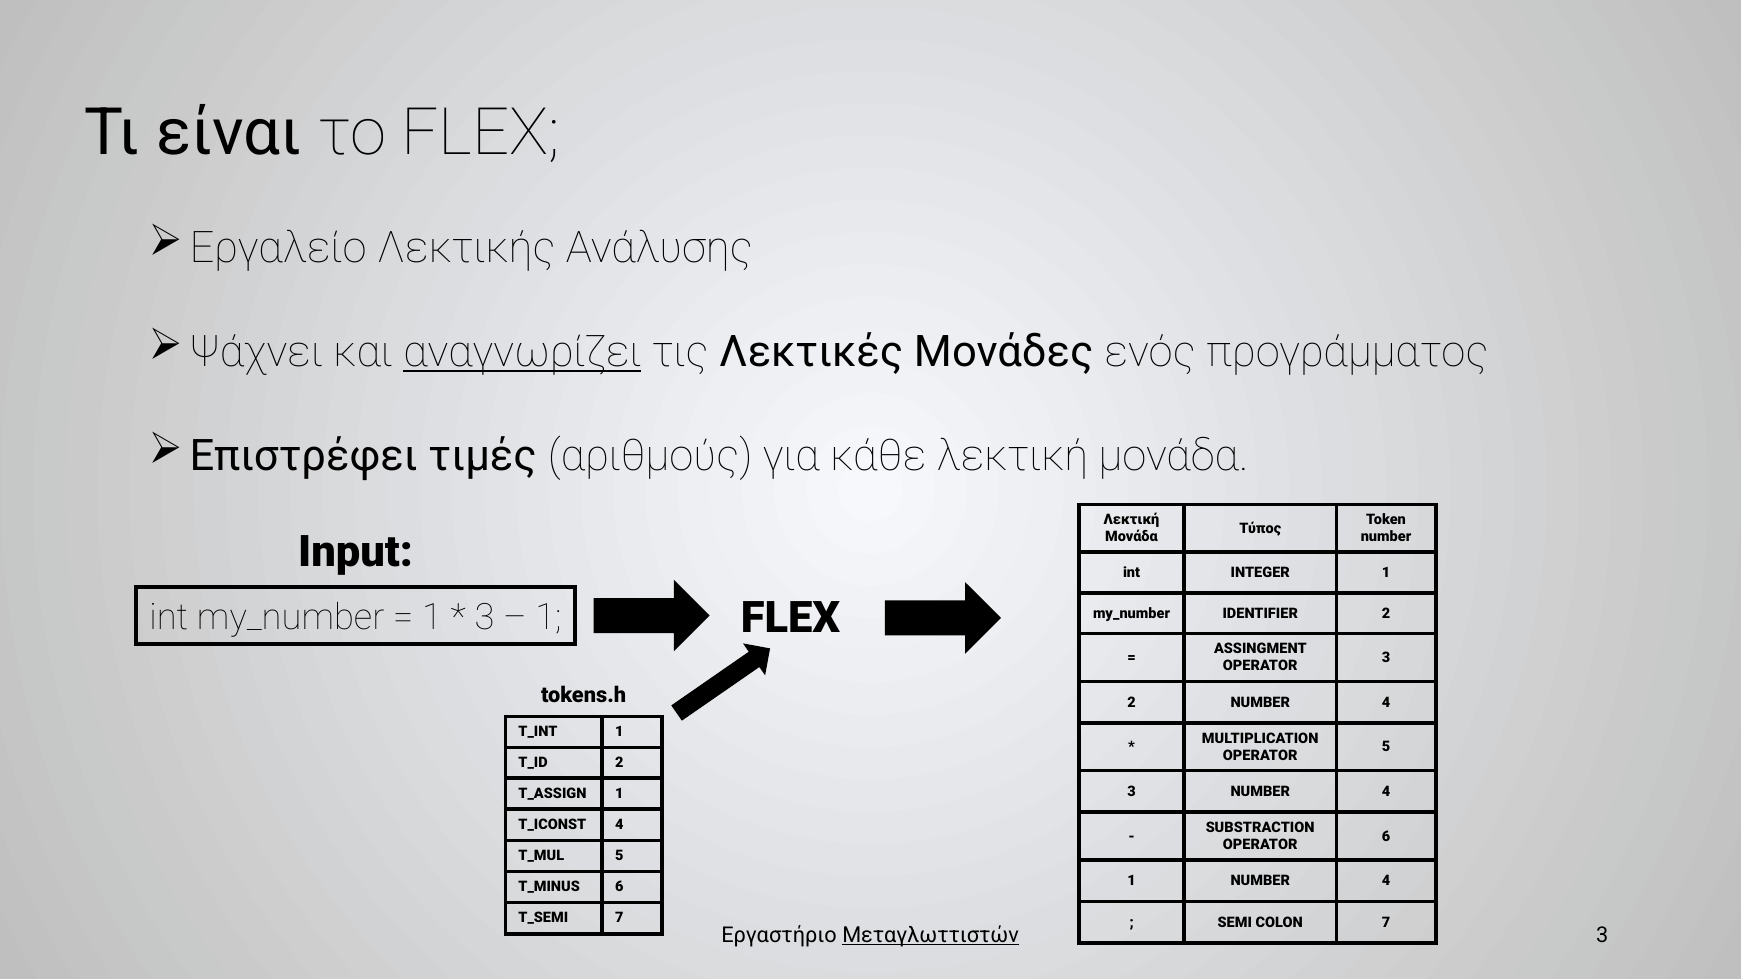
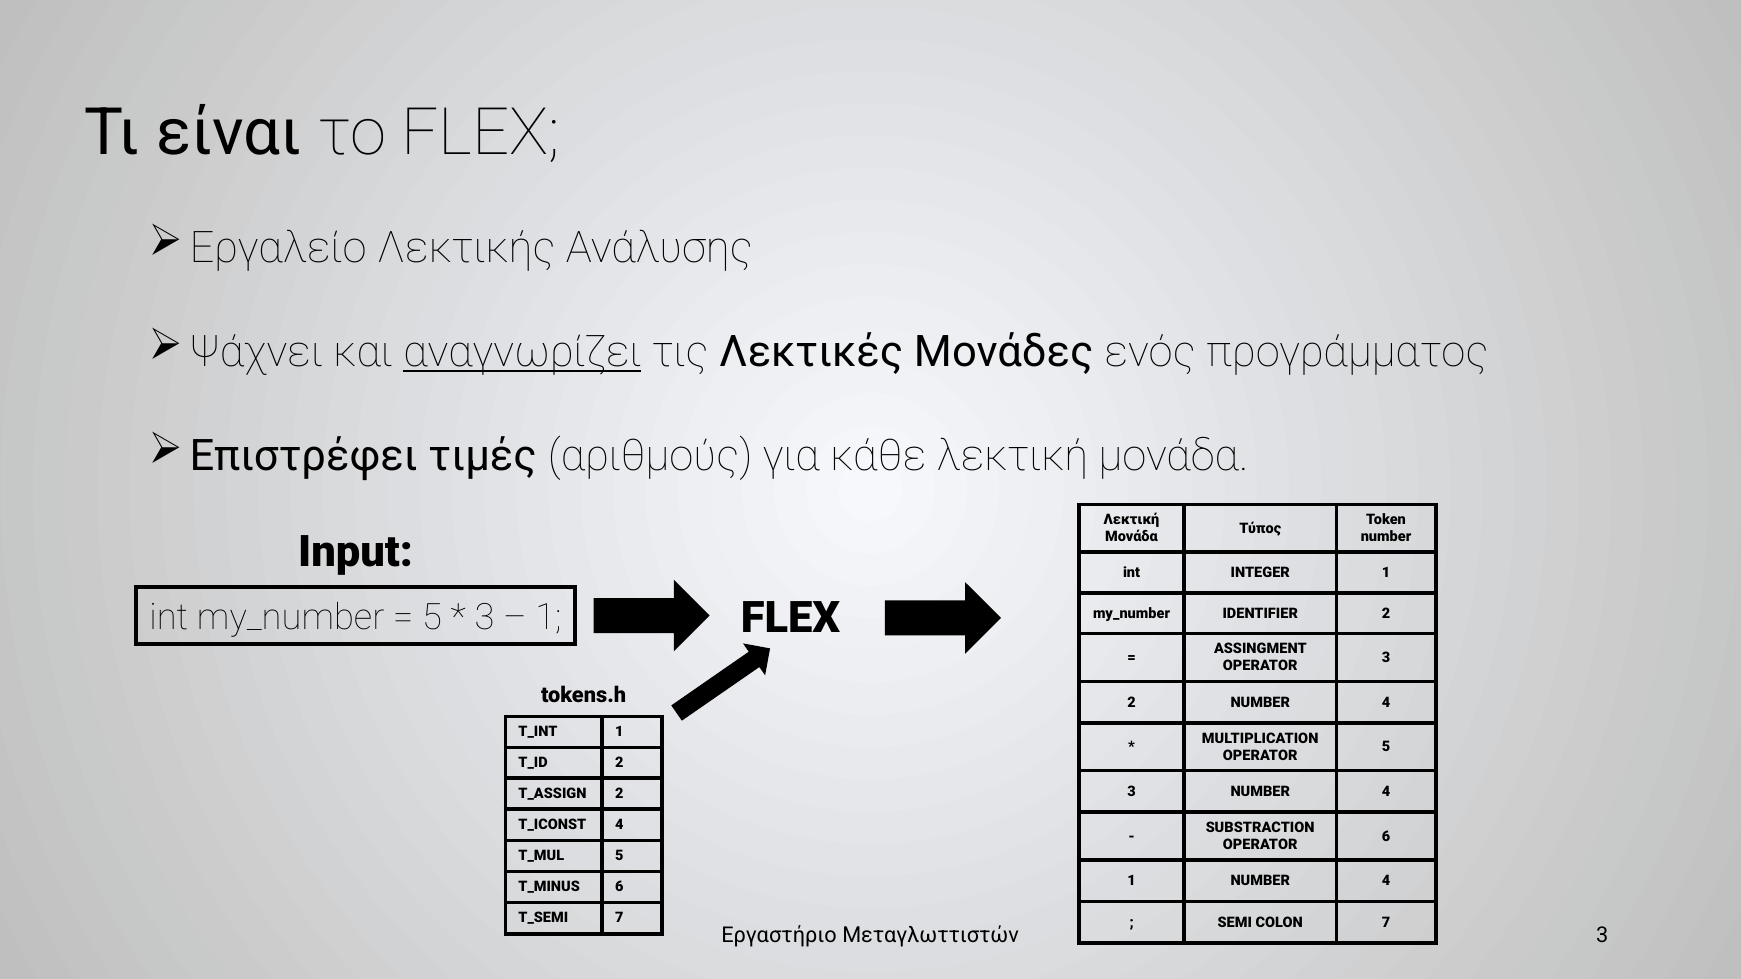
1 at (432, 618): 1 -> 5
1 at (619, 794): 1 -> 2
Μεταγλωττιστών underline: present -> none
